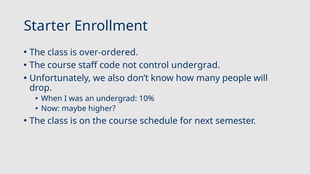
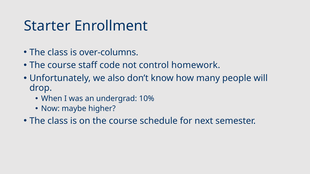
over-ordered: over-ordered -> over-columns
control undergrad: undergrad -> homework
